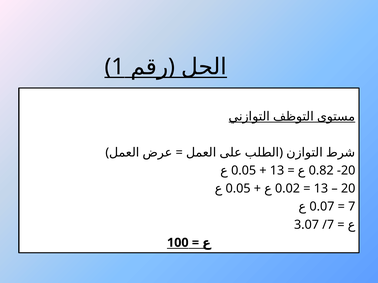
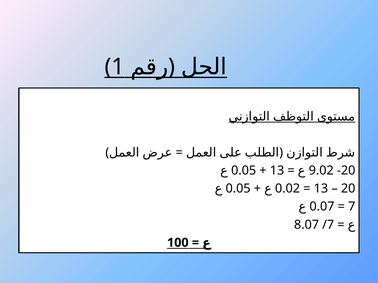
0.82: 0.82 -> 9.02
3.07: 3.07 -> 8.07
